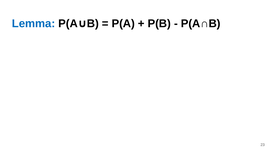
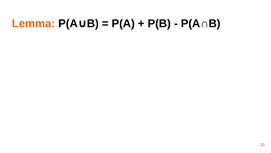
Lemma colour: blue -> orange
